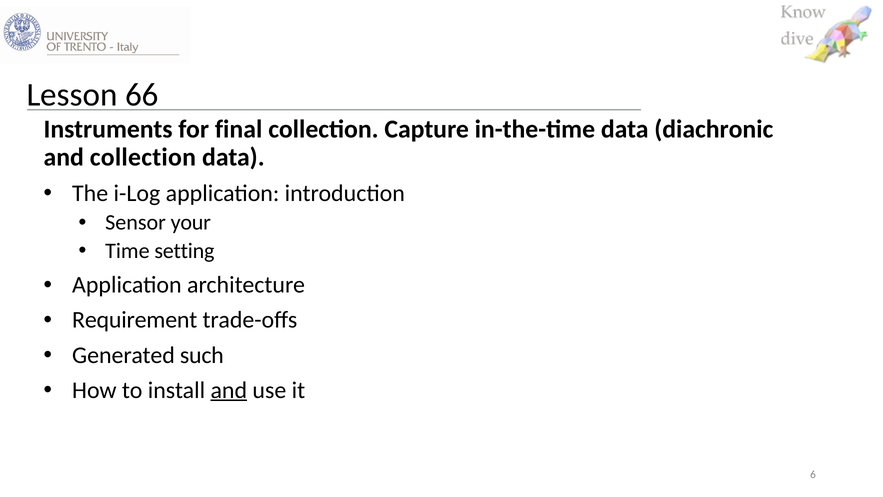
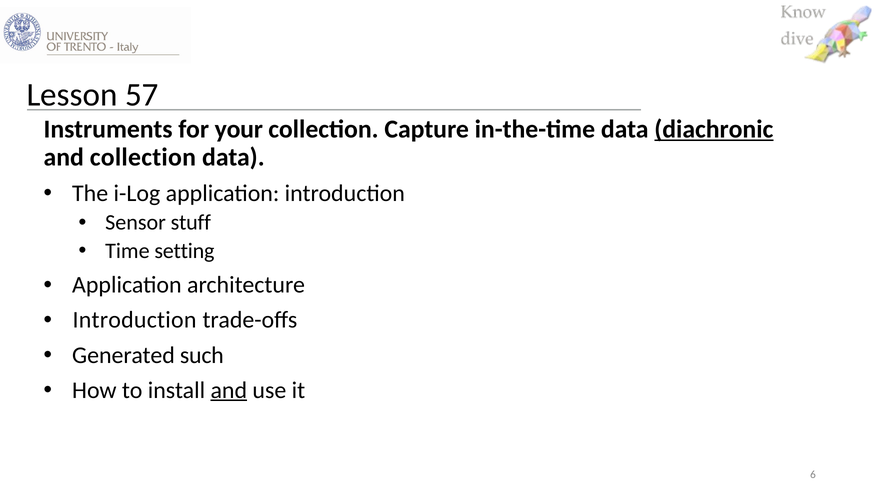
66: 66 -> 57
final: final -> your
diachronic underline: none -> present
your: your -> stuff
Requirement at (135, 320): Requirement -> Introduction
